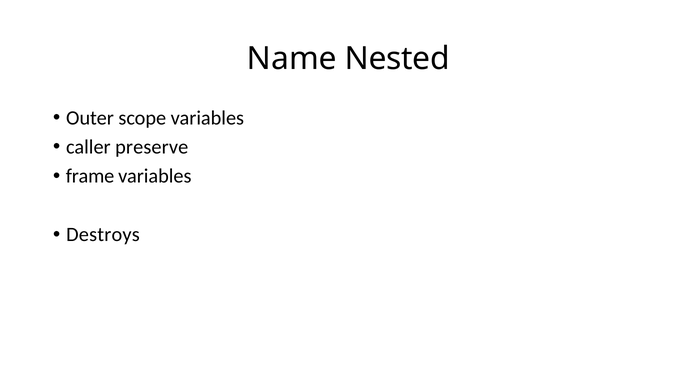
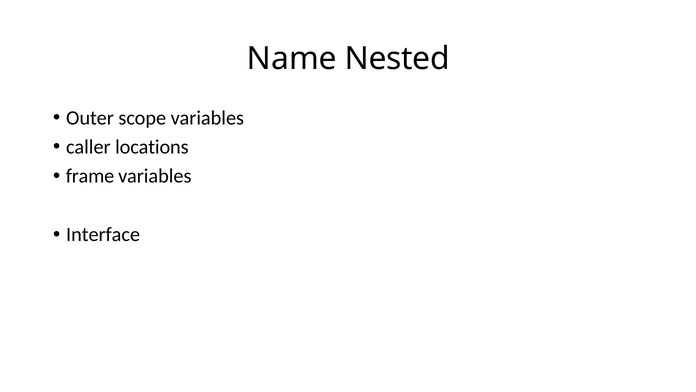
preserve: preserve -> locations
Destroys: Destroys -> Interface
